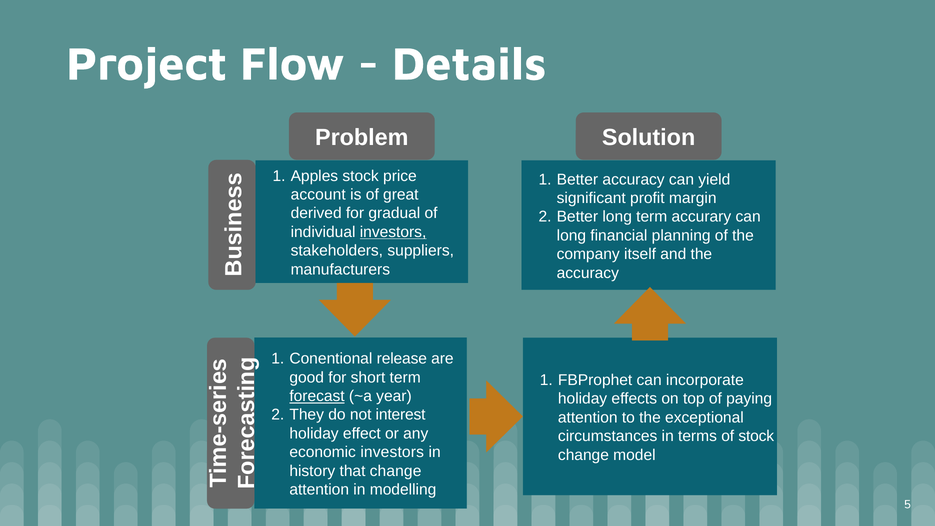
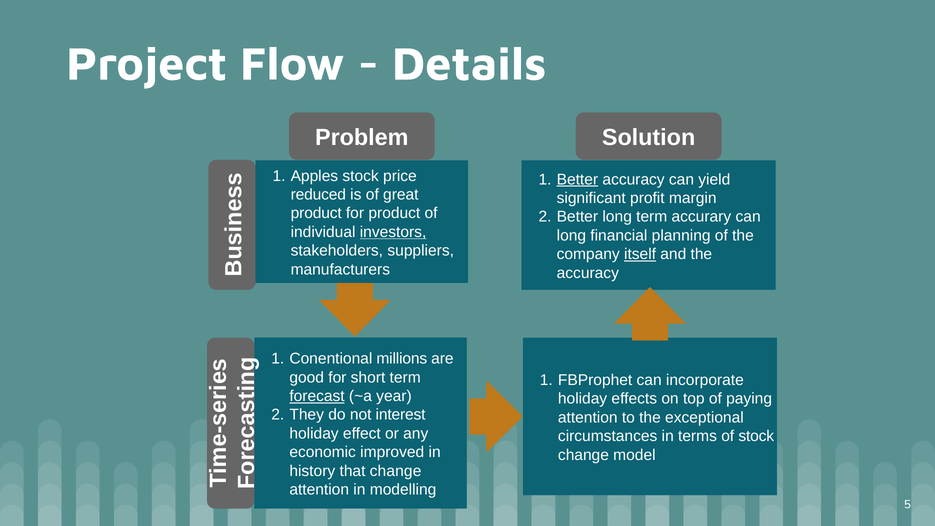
Better at (577, 179) underline: none -> present
account: account -> reduced
derived at (316, 213): derived -> product
for gradual: gradual -> product
itself underline: none -> present
release: release -> millions
economic investors: investors -> improved
